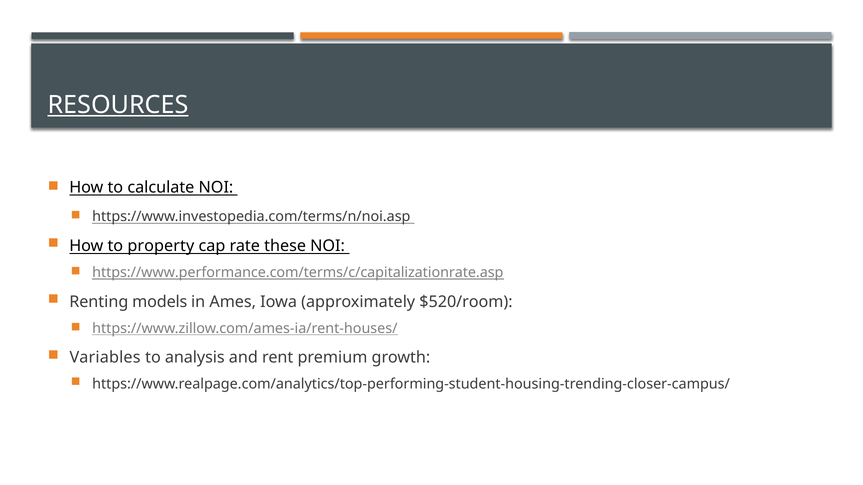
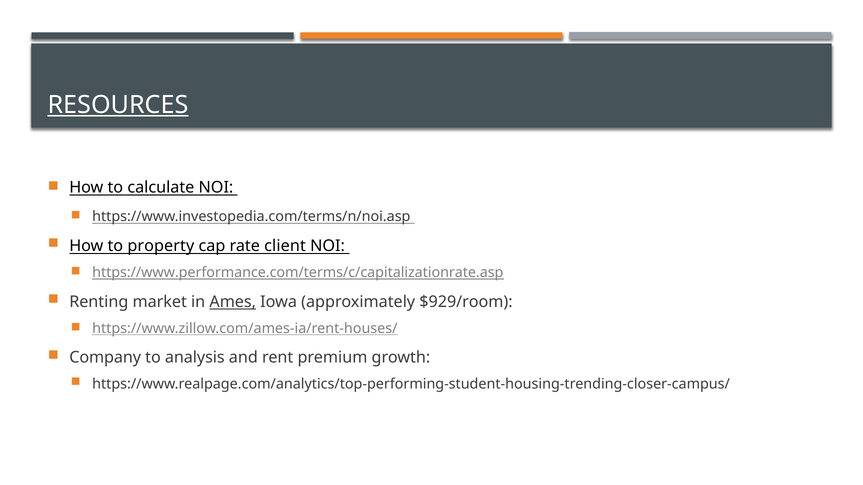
these: these -> client
models: models -> market
Ames underline: none -> present
$520/room: $520/room -> $929/room
Variables: Variables -> Company
